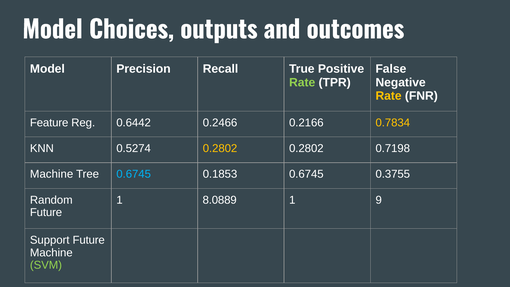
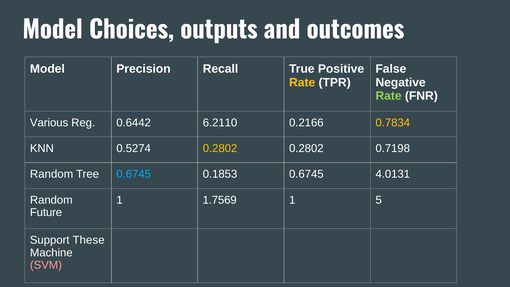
Rate at (302, 82) colour: light green -> yellow
Rate at (389, 96) colour: yellow -> light green
Feature: Feature -> Various
0.2466: 0.2466 -> 6.2110
Machine at (52, 174): Machine -> Random
0.3755: 0.3755 -> 4.0131
8.0889: 8.0889 -> 1.7569
9: 9 -> 5
Support Future: Future -> These
SVM colour: light green -> pink
